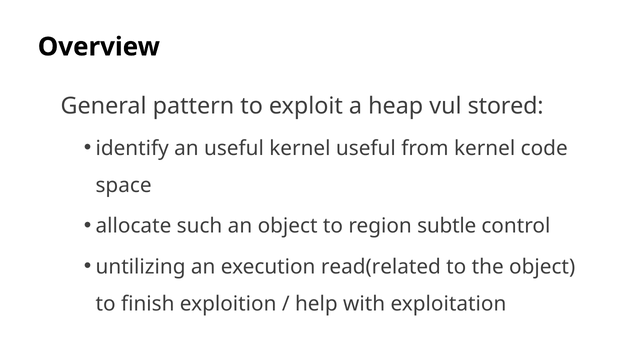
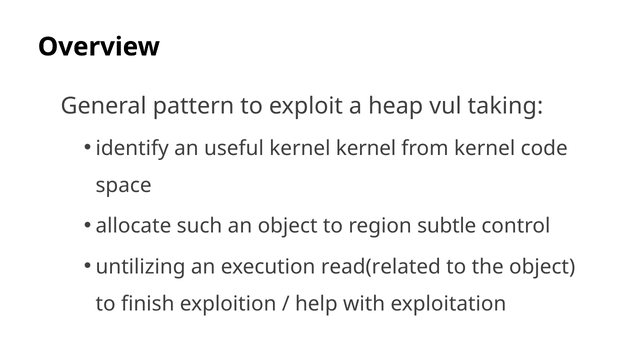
stored: stored -> taking
kernel useful: useful -> kernel
